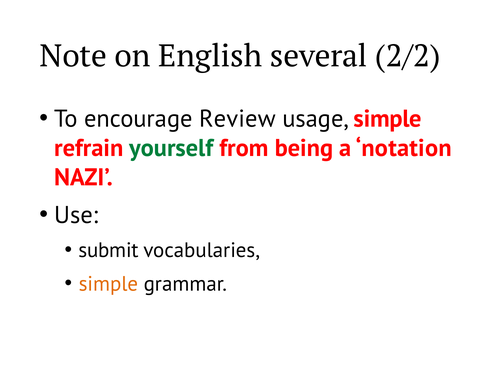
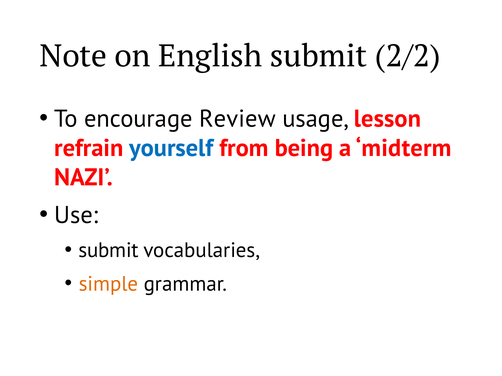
English several: several -> submit
usage simple: simple -> lesson
yourself colour: green -> blue
notation: notation -> midterm
